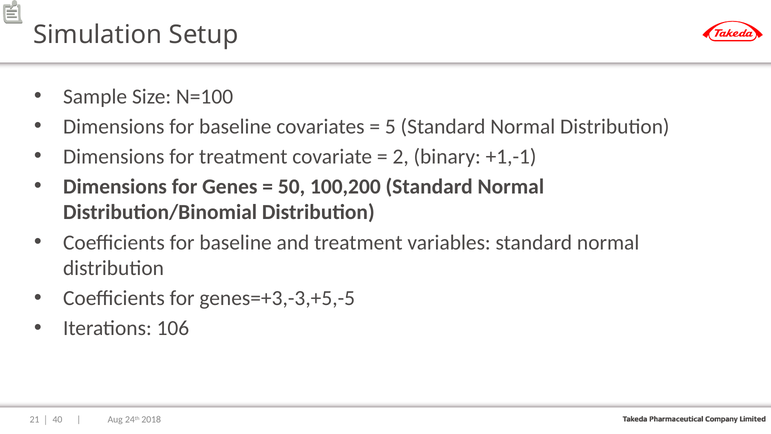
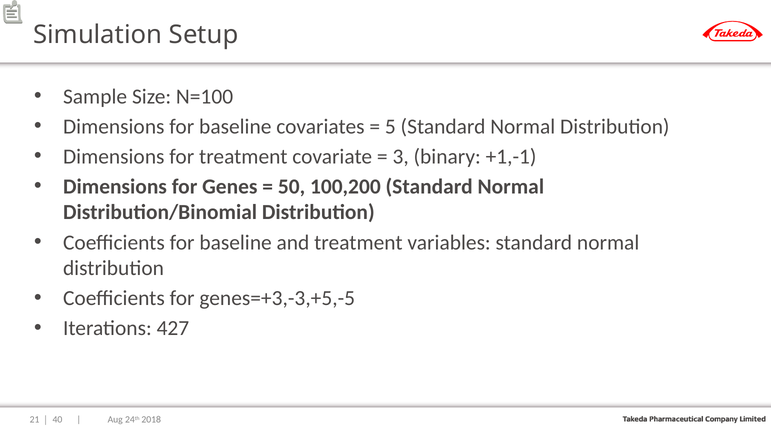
2: 2 -> 3
106: 106 -> 427
